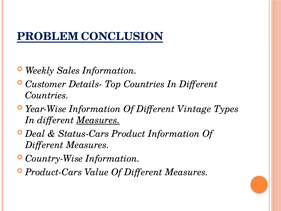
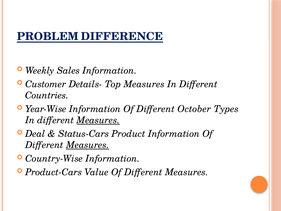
CONCLUSION: CONCLUSION -> DIFFERENCE
Top Countries: Countries -> Measures
Vintage: Vintage -> October
Measures at (88, 145) underline: none -> present
